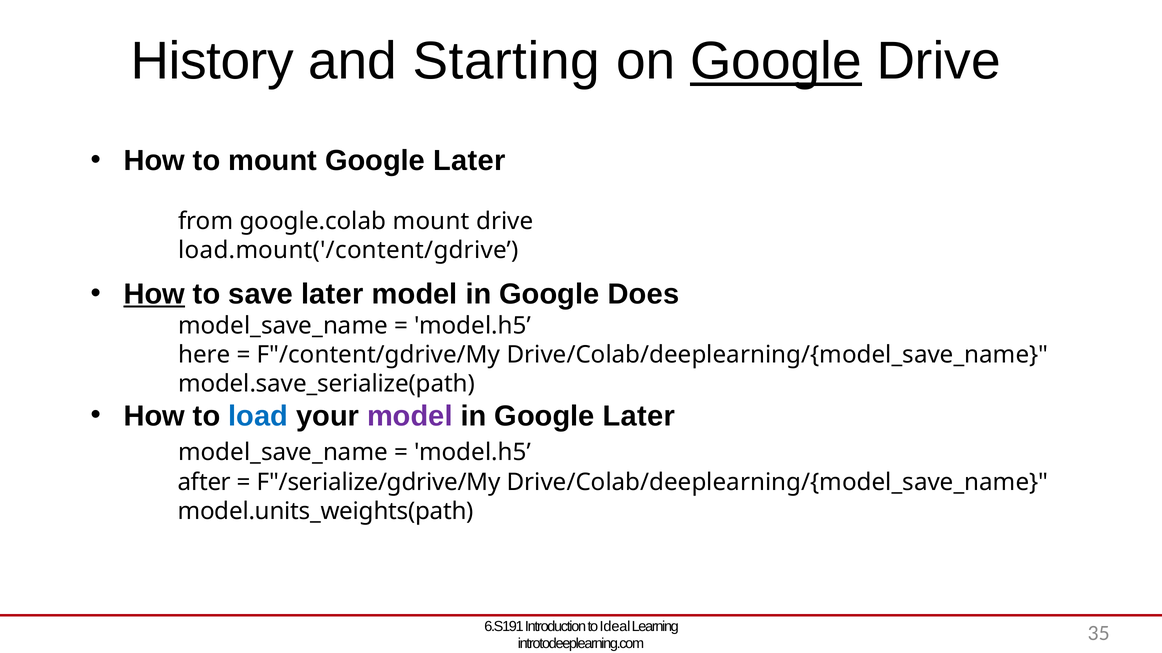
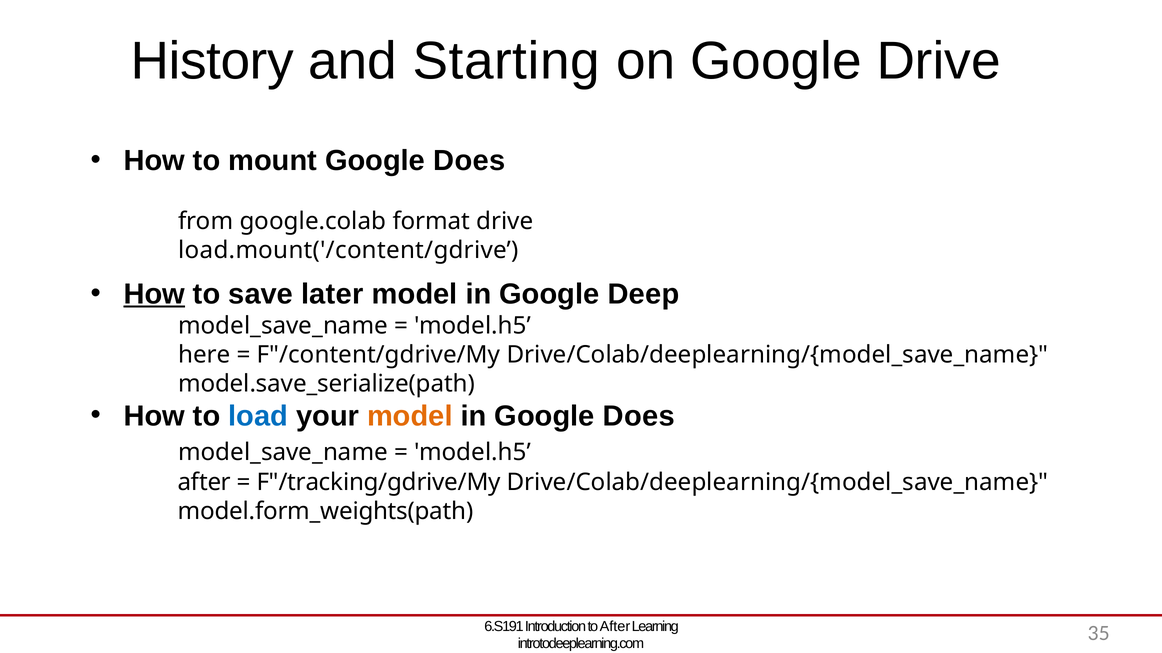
Google at (776, 61) underline: present -> none
mount Google Later: Later -> Does
google.colab mount: mount -> format
Does: Does -> Deep
model at (410, 416) colour: purple -> orange
in Google Later: Later -> Does
F"/serialize/gdrive/My: F"/serialize/gdrive/My -> F"/tracking/gdrive/My
model.units_weights(path: model.units_weights(path -> model.form_weights(path
to Ideal: Ideal -> After
